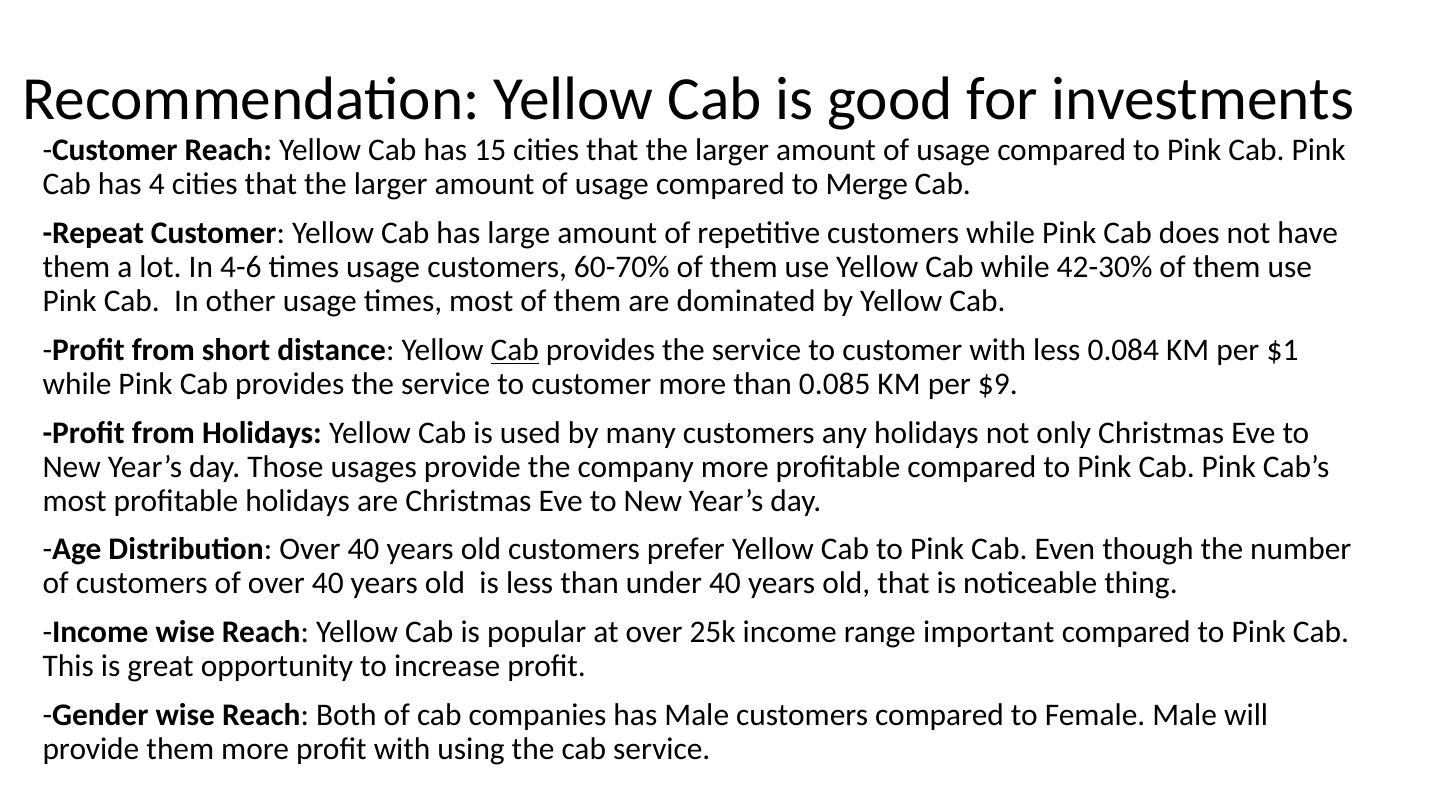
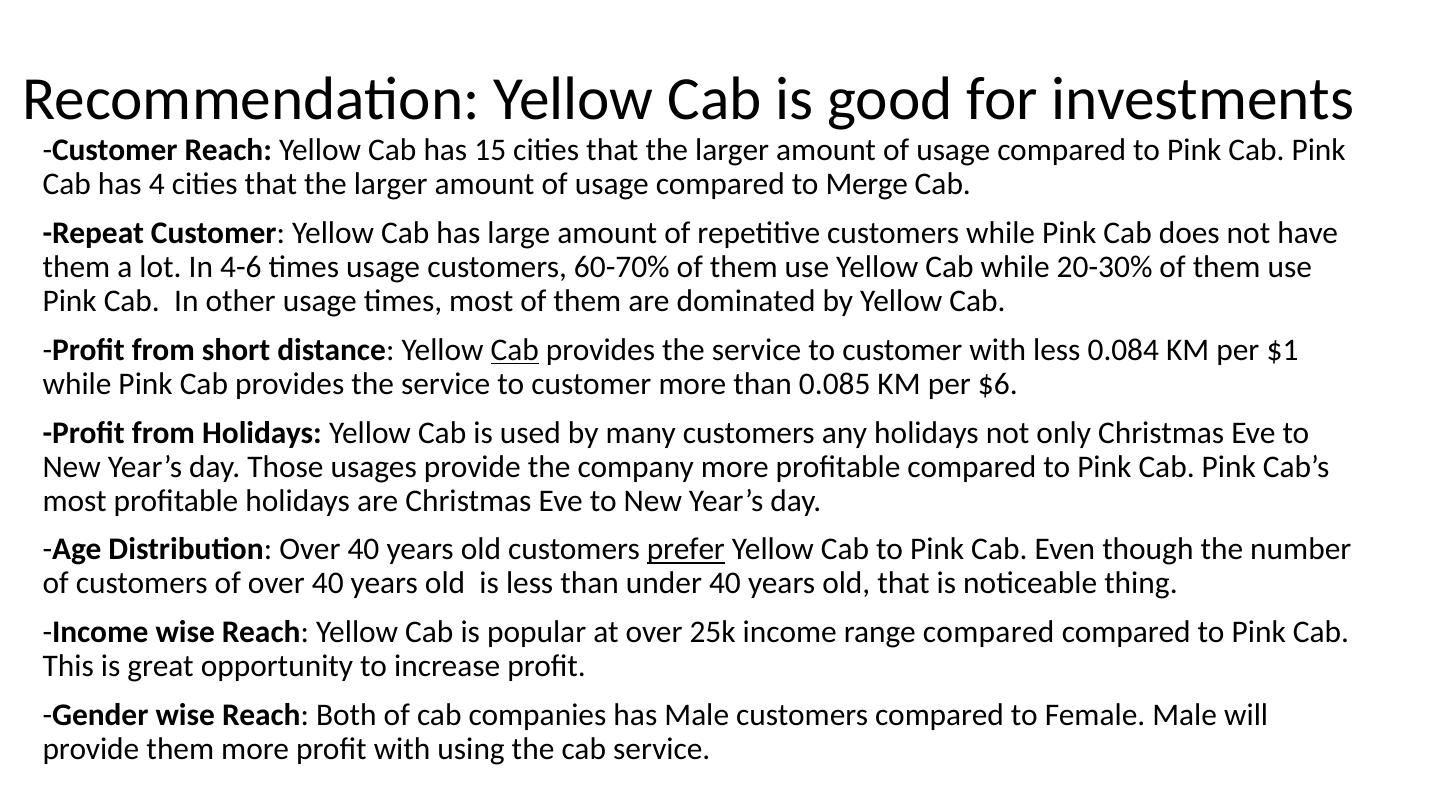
42-30%: 42-30% -> 20-30%
$9: $9 -> $6
prefer underline: none -> present
range important: important -> compared
